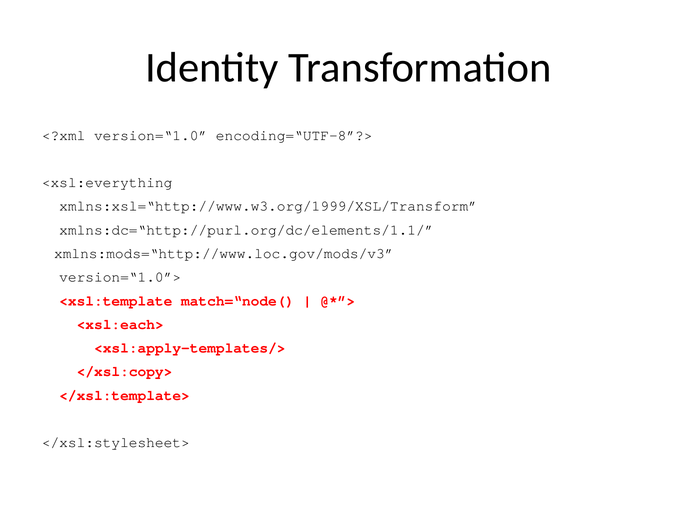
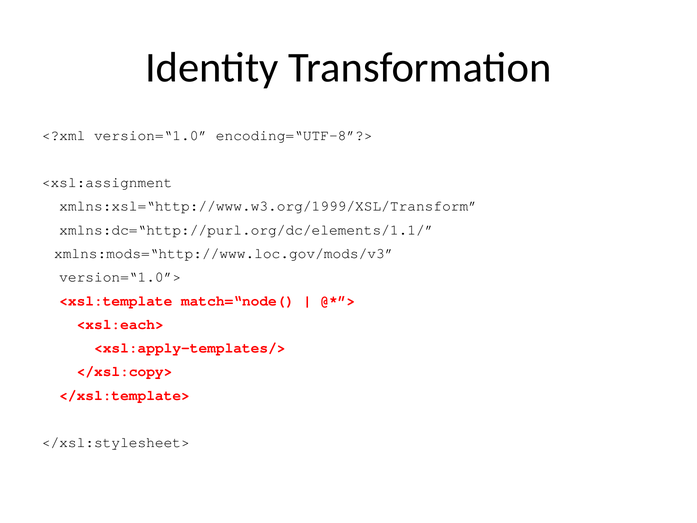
<xsl:everything: <xsl:everything -> <xsl:assignment
